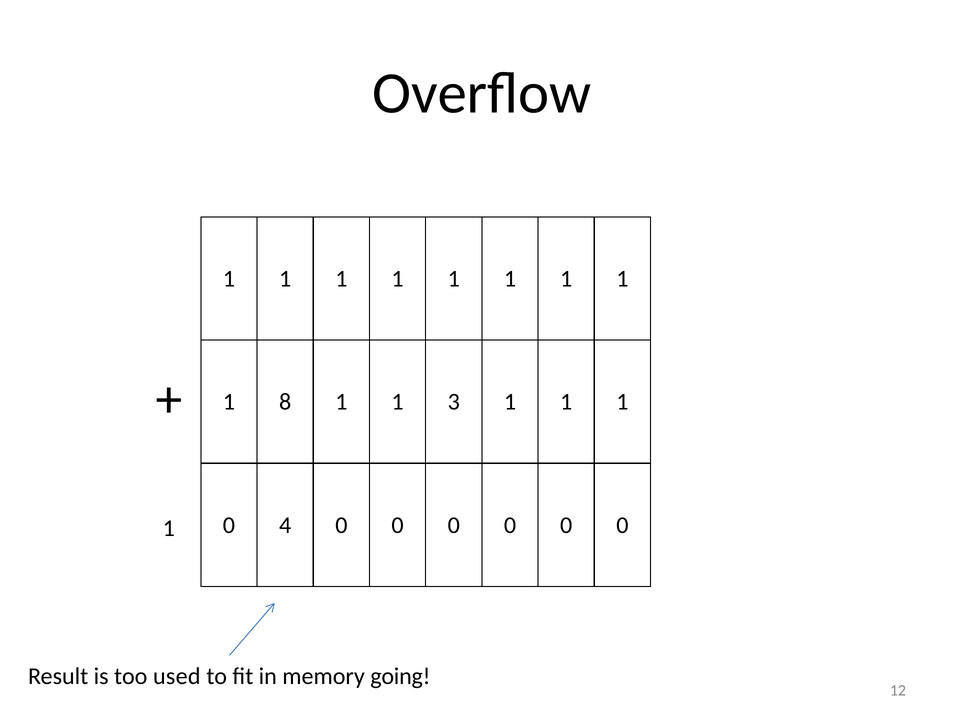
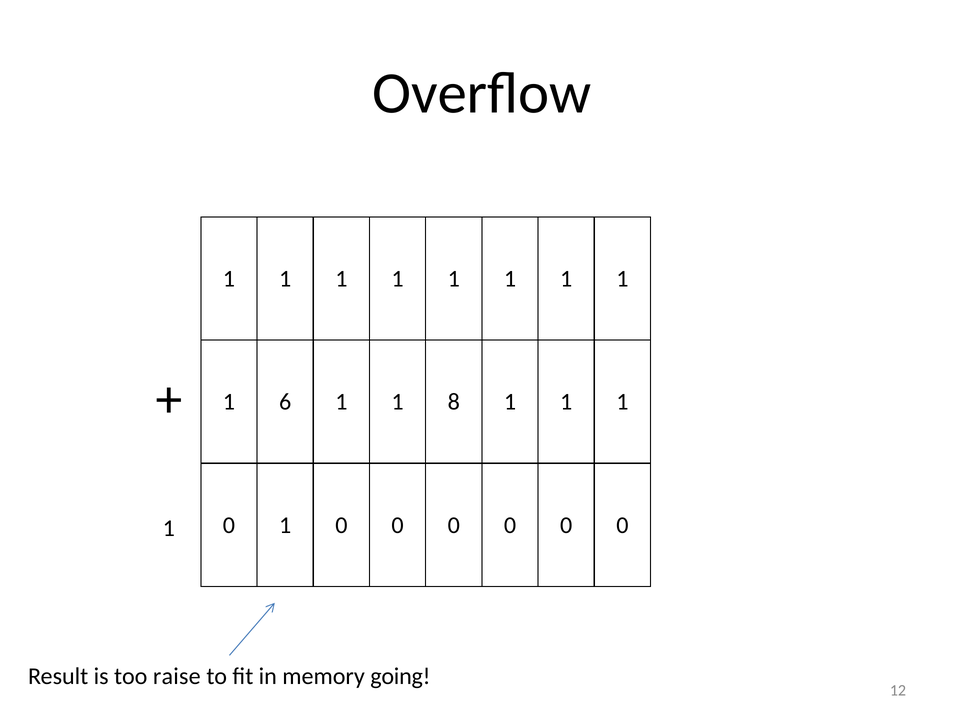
8: 8 -> 6
3: 3 -> 8
4 at (285, 525): 4 -> 1
used: used -> raise
